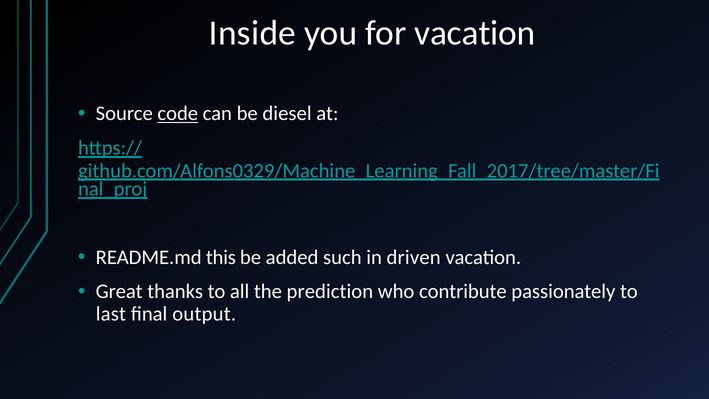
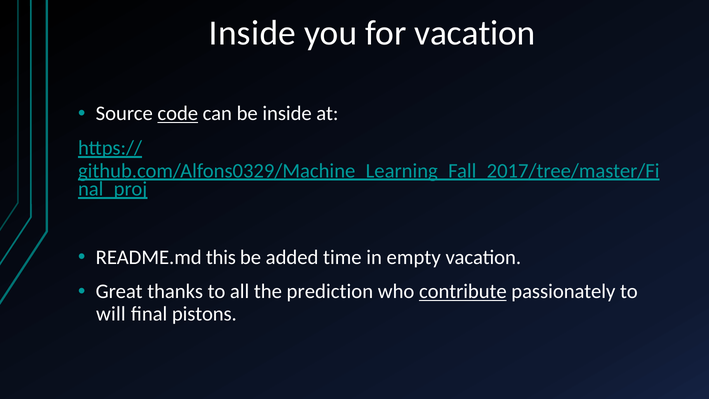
be diesel: diesel -> inside
such: such -> time
driven: driven -> empty
contribute underline: none -> present
last: last -> will
output: output -> pistons
